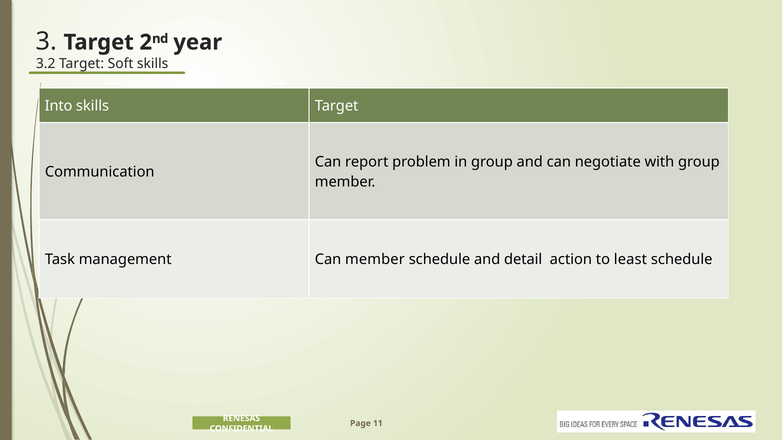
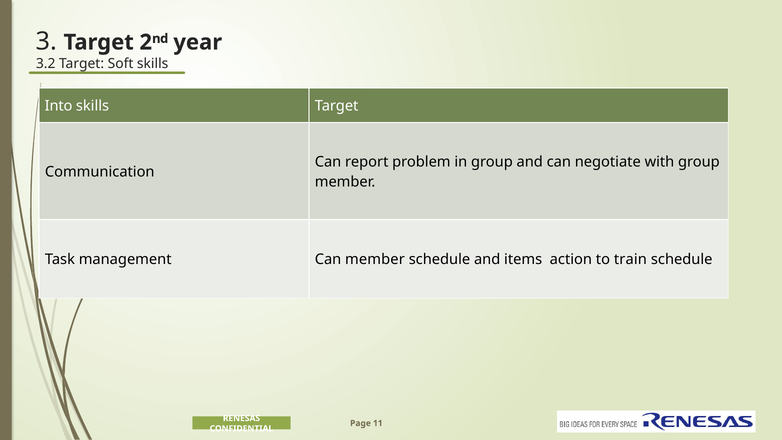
detail: detail -> items
least: least -> train
